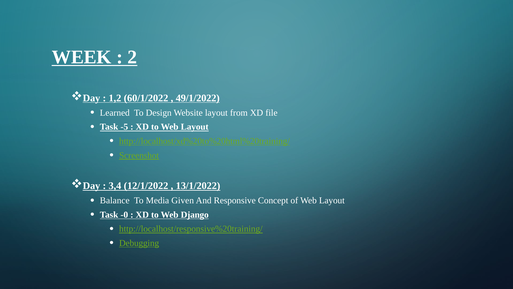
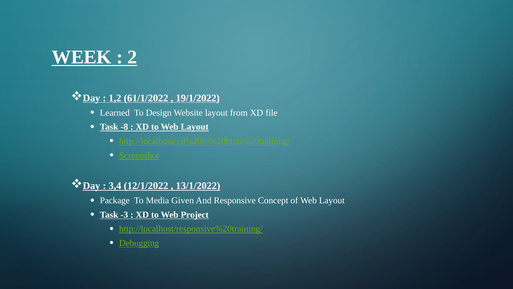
60/1/2022: 60/1/2022 -> 61/1/2022
49/1/2022: 49/1/2022 -> 19/1/2022
-5: -5 -> -8
Balance: Balance -> Package
-0: -0 -> -3
Django: Django -> Project
